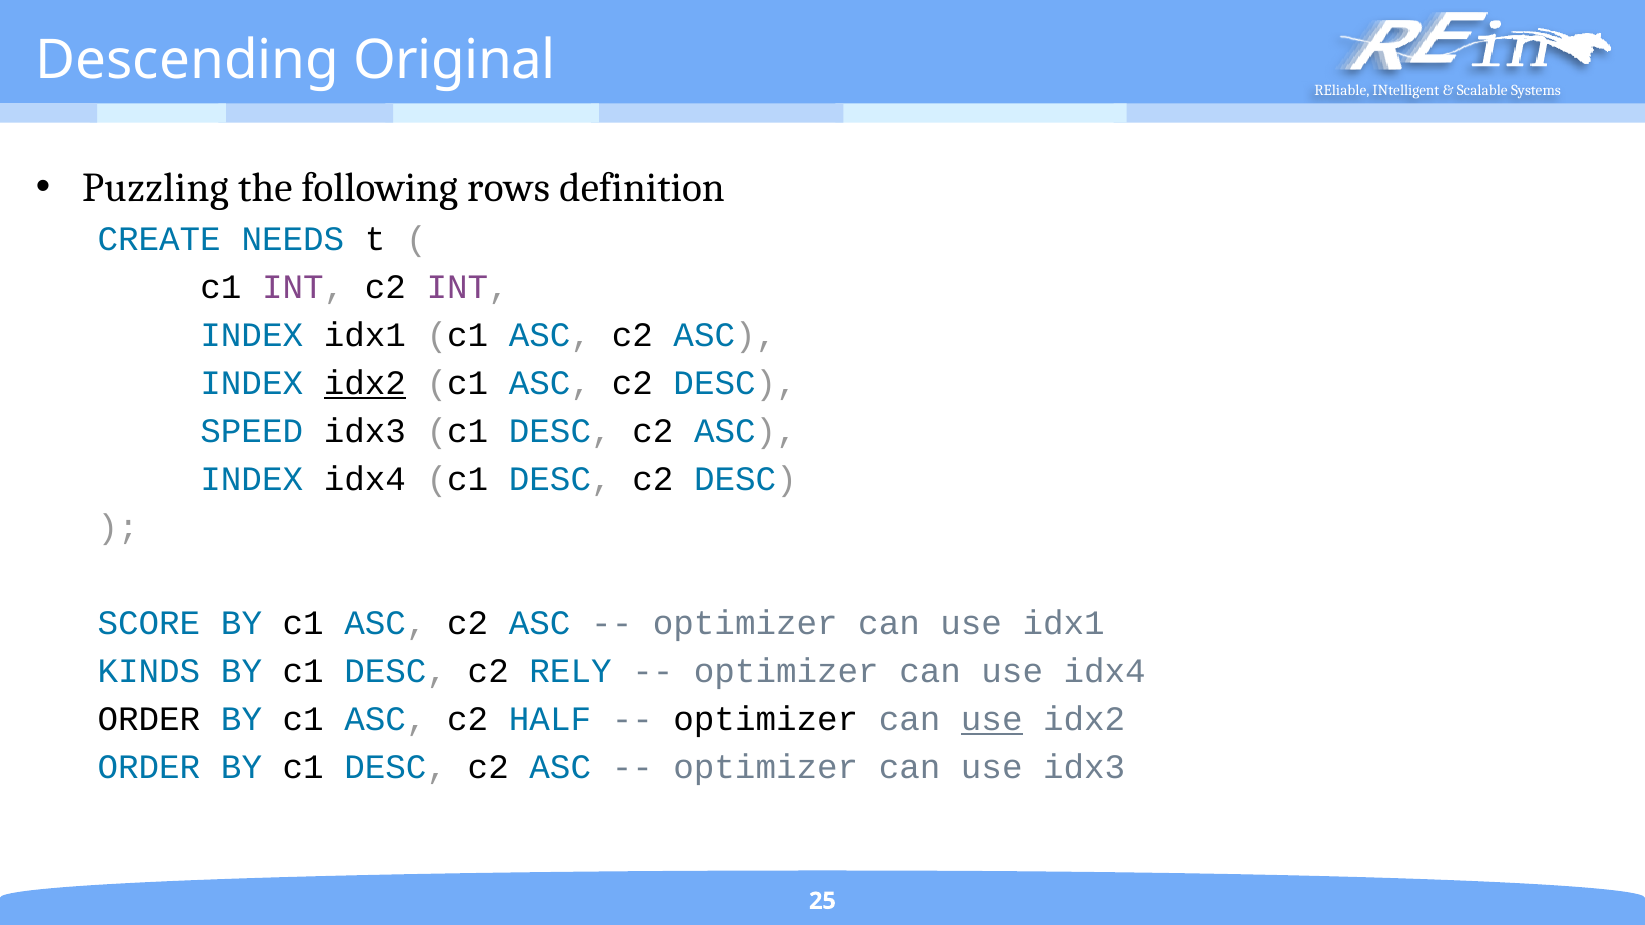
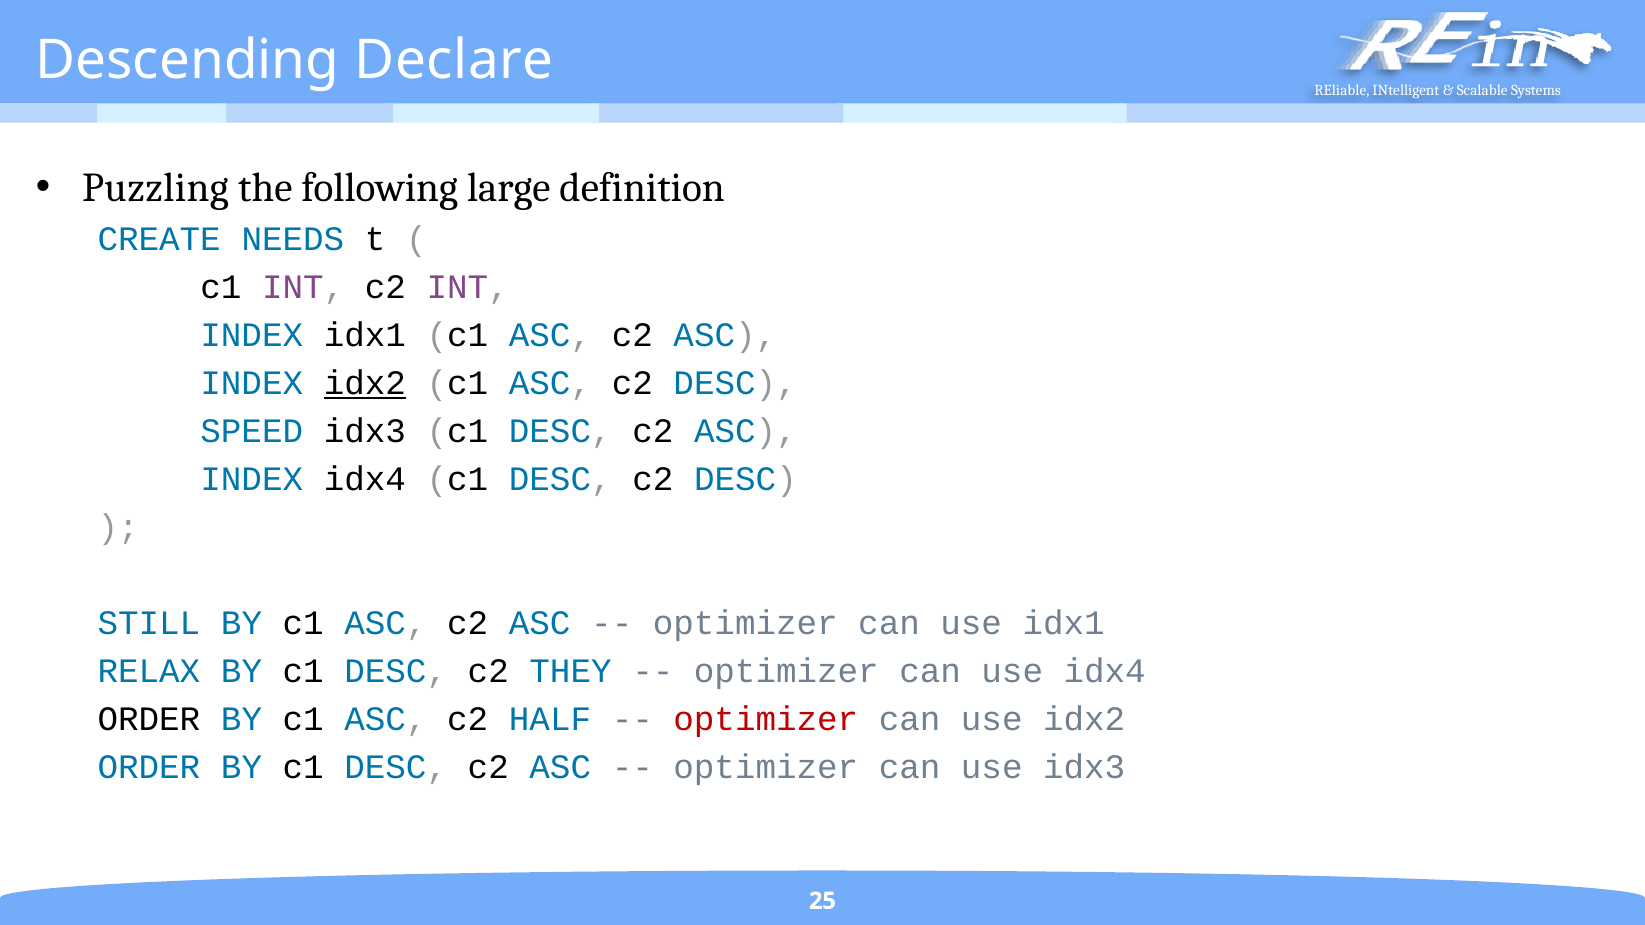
Original: Original -> Declare
rows: rows -> large
SCORE: SCORE -> STILL
KINDS: KINDS -> RELAX
RELY: RELY -> THEY
optimizer at (766, 719) colour: black -> red
use at (992, 719) underline: present -> none
